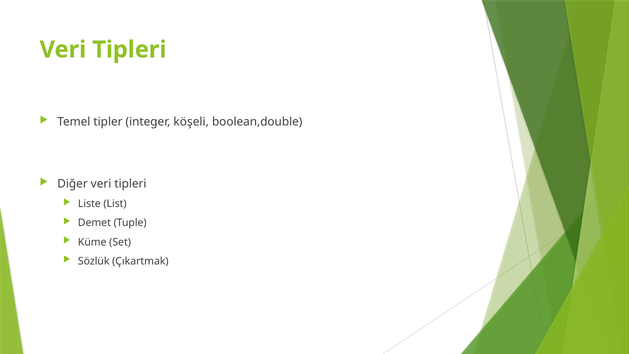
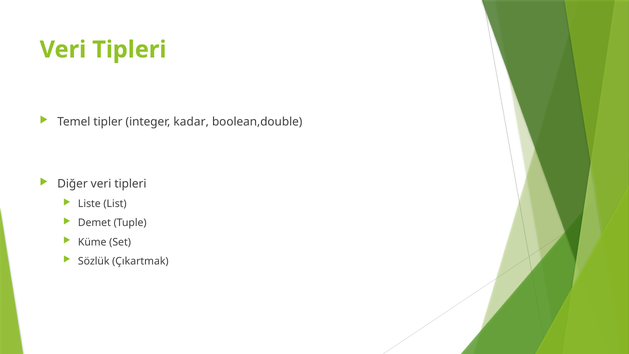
köşeli: köşeli -> kadar
